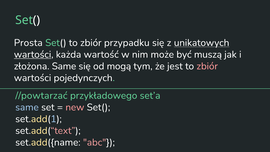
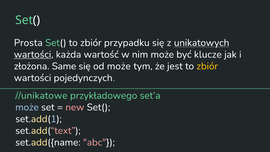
muszą: muszą -> klucze
od mogą: mogą -> może
zbiór at (207, 66) colour: pink -> yellow
//powtarzać: //powtarzać -> //unikatowe
same at (27, 107): same -> może
